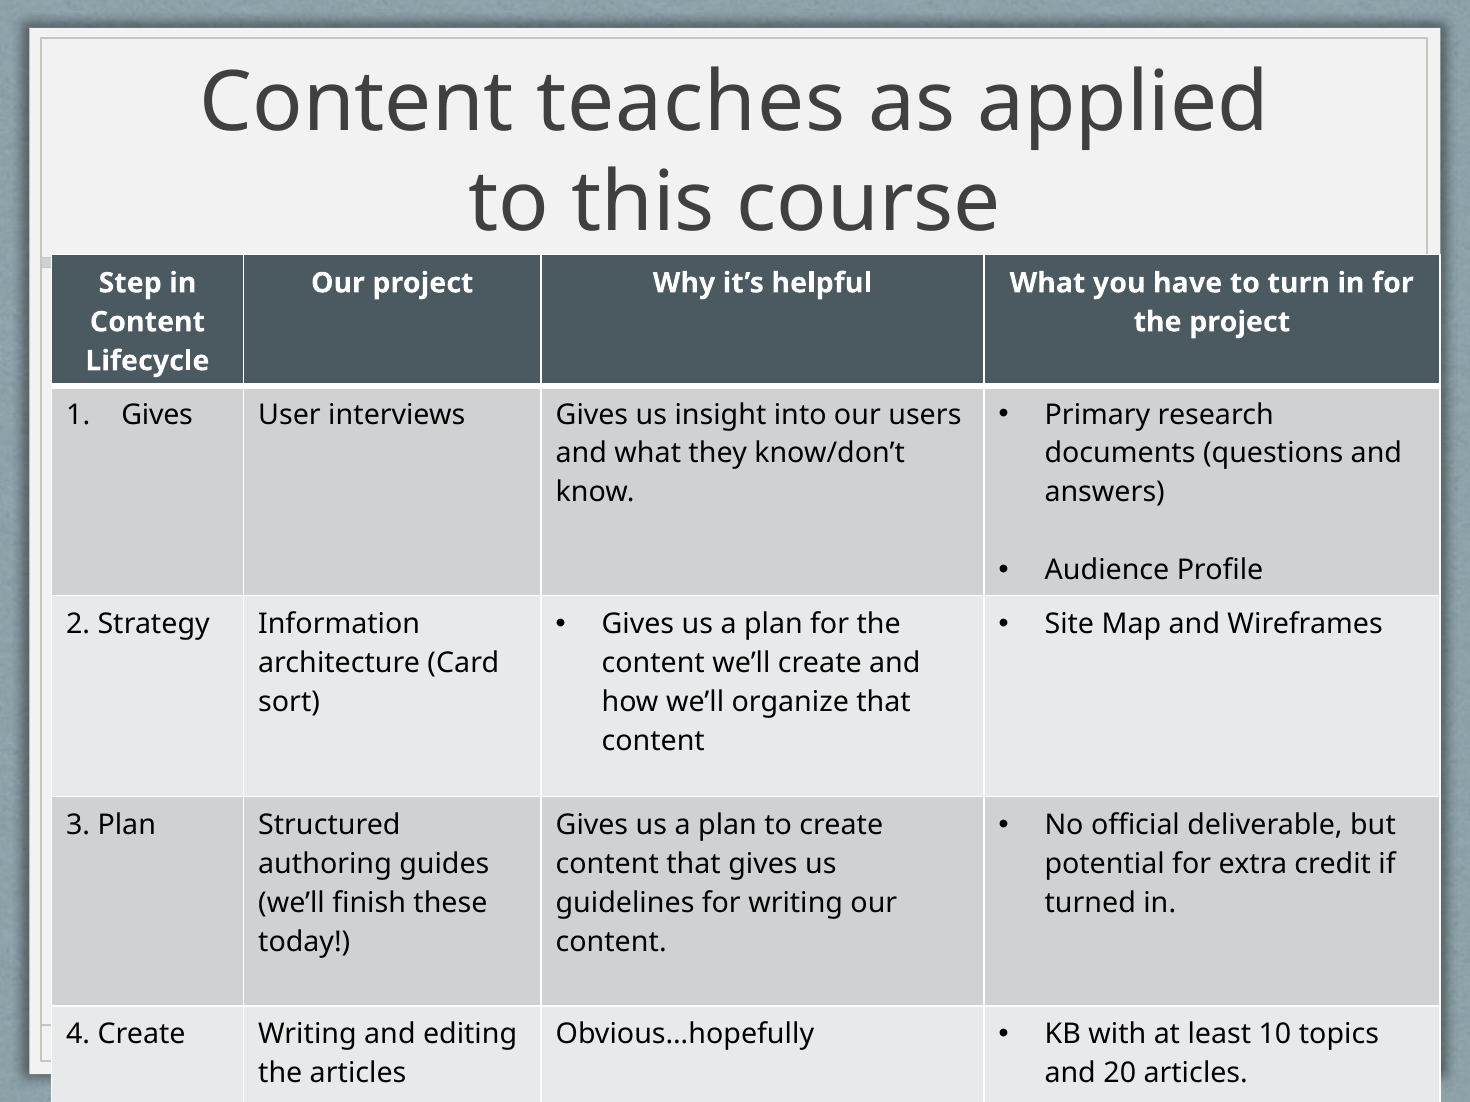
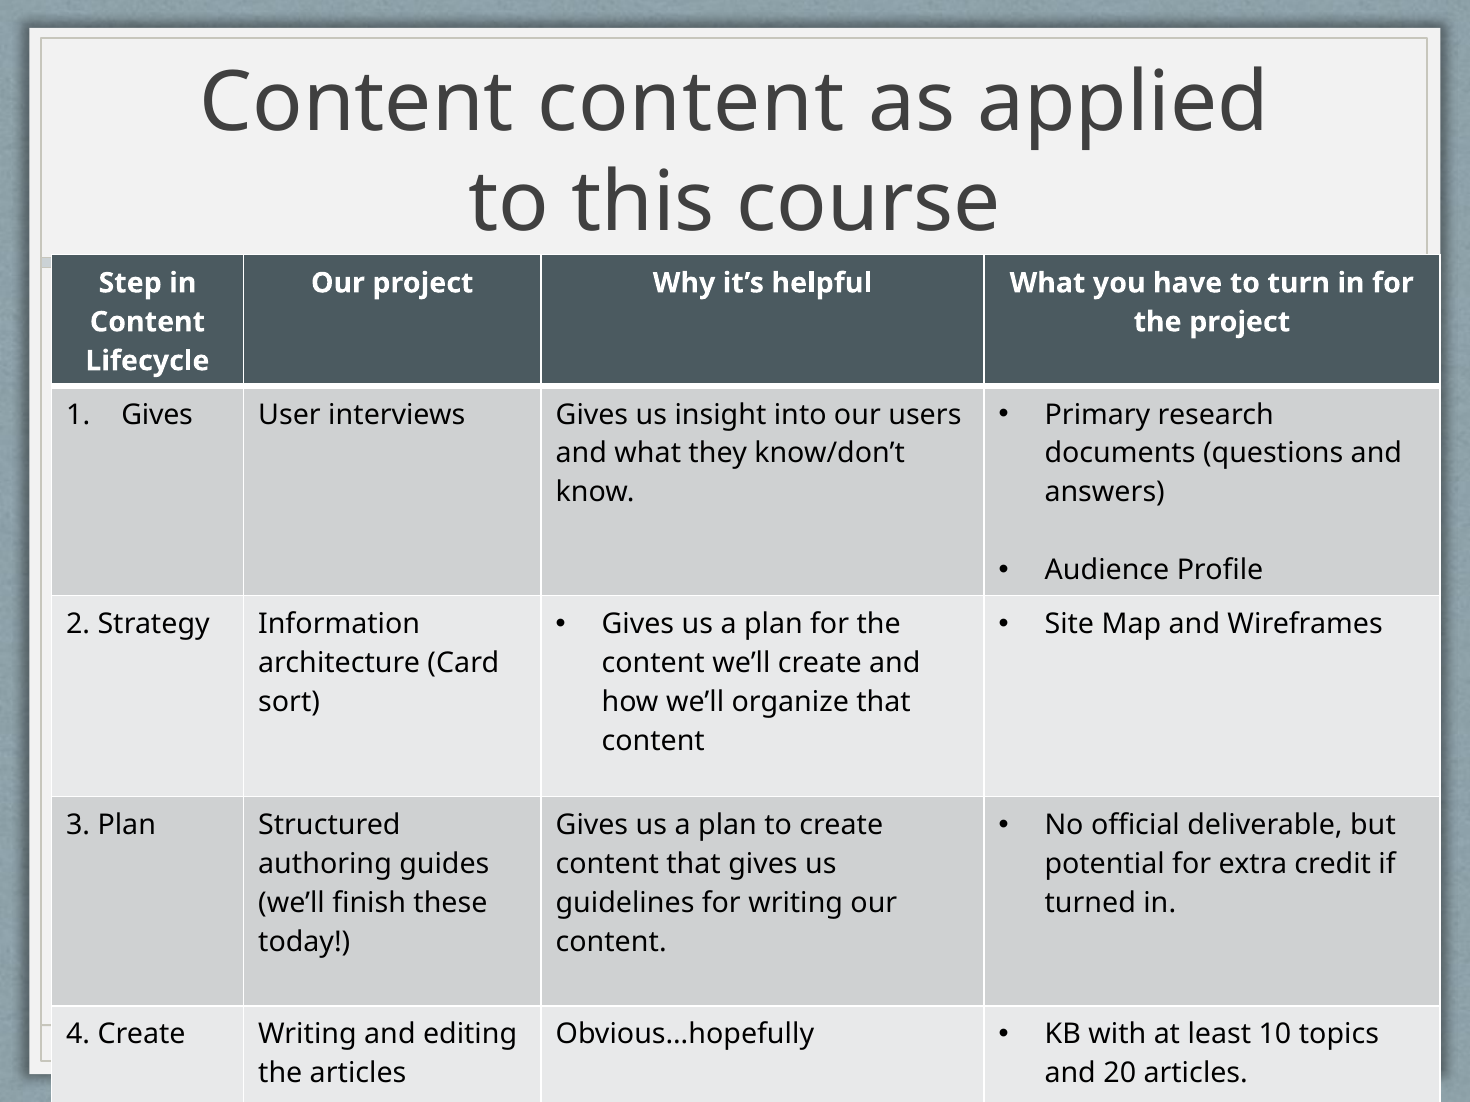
Content teaches: teaches -> content
